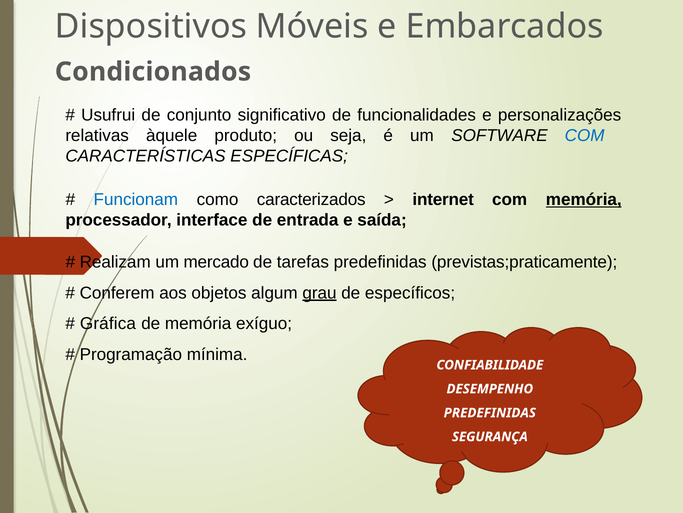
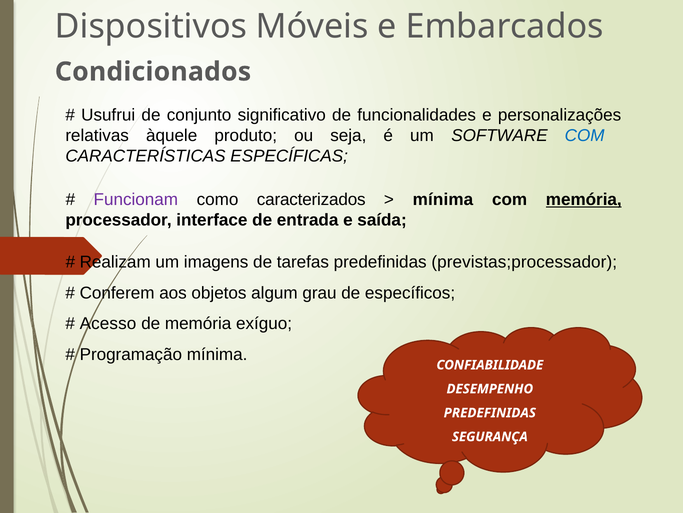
Funcionam colour: blue -> purple
internet at (443, 199): internet -> mínima
mercado: mercado -> imagens
previstas;praticamente: previstas;praticamente -> previstas;processador
grau underline: present -> none
Gráfica: Gráfica -> Acesso
